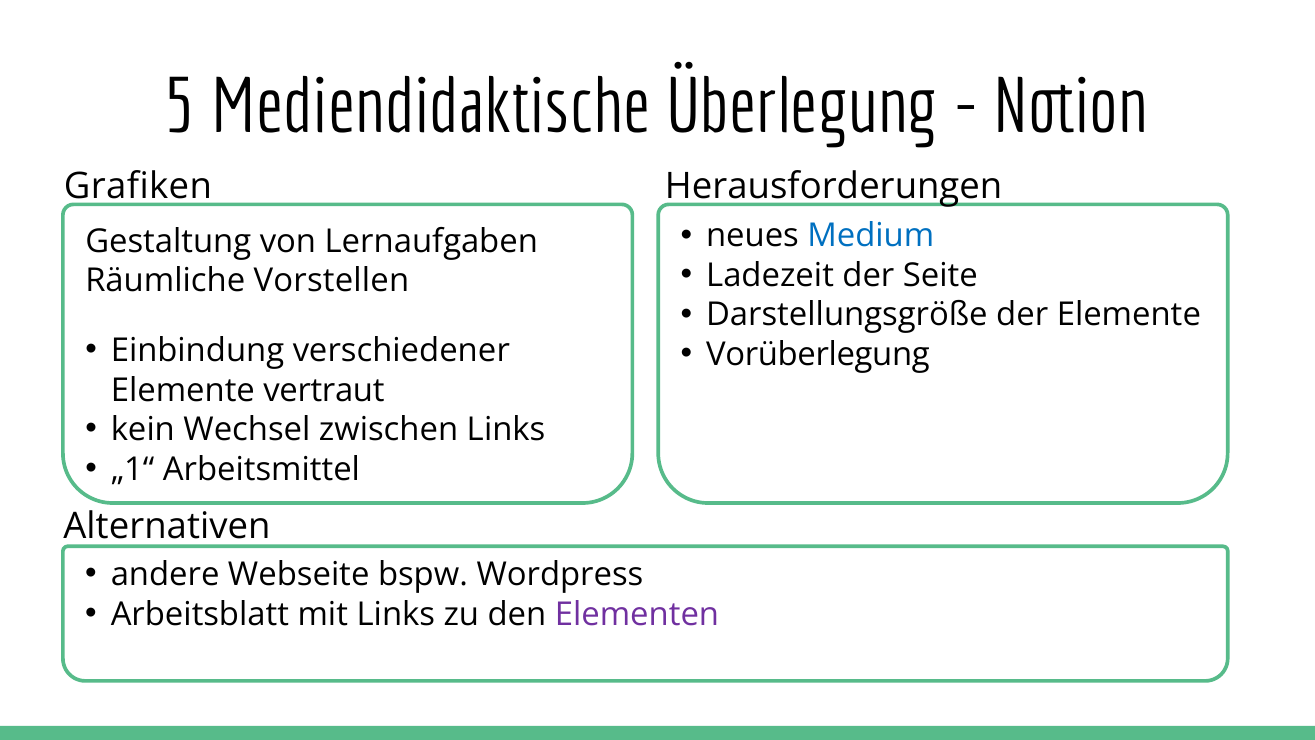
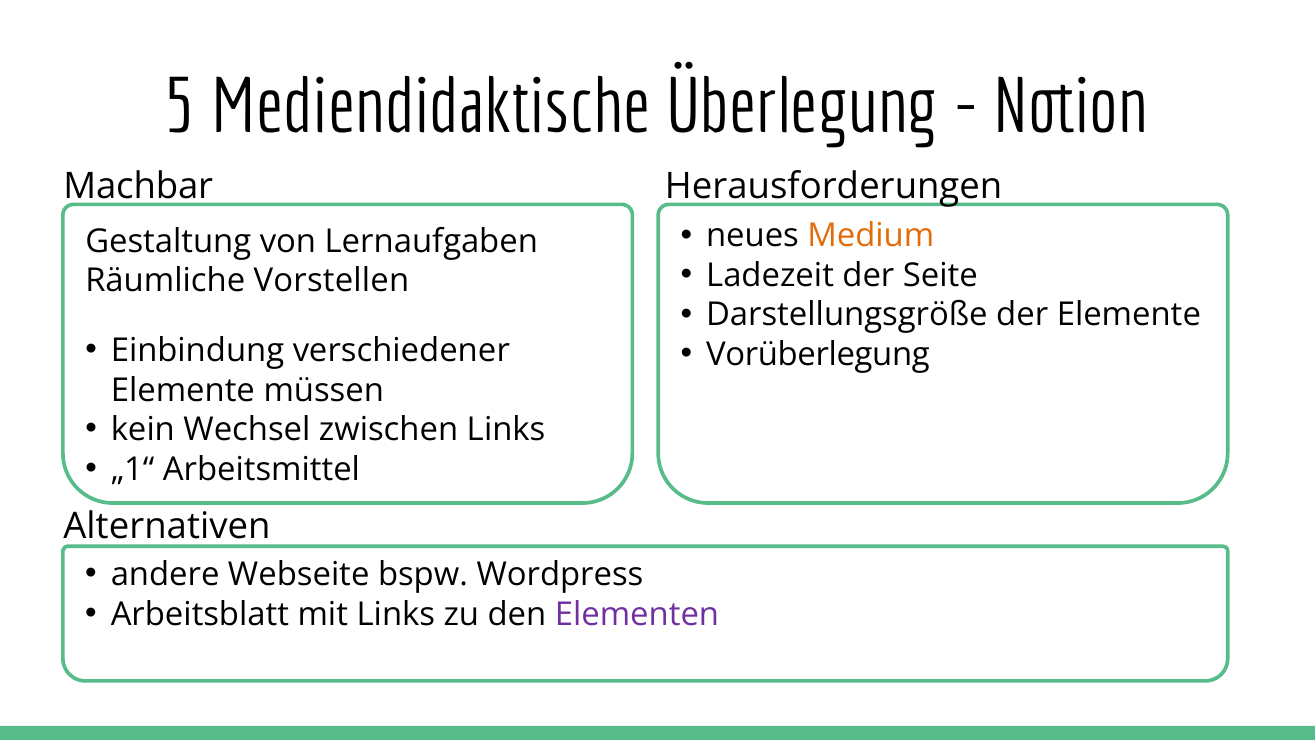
Grafiken: Grafiken -> Machbar
Medium colour: blue -> orange
vertraut: vertraut -> müssen
